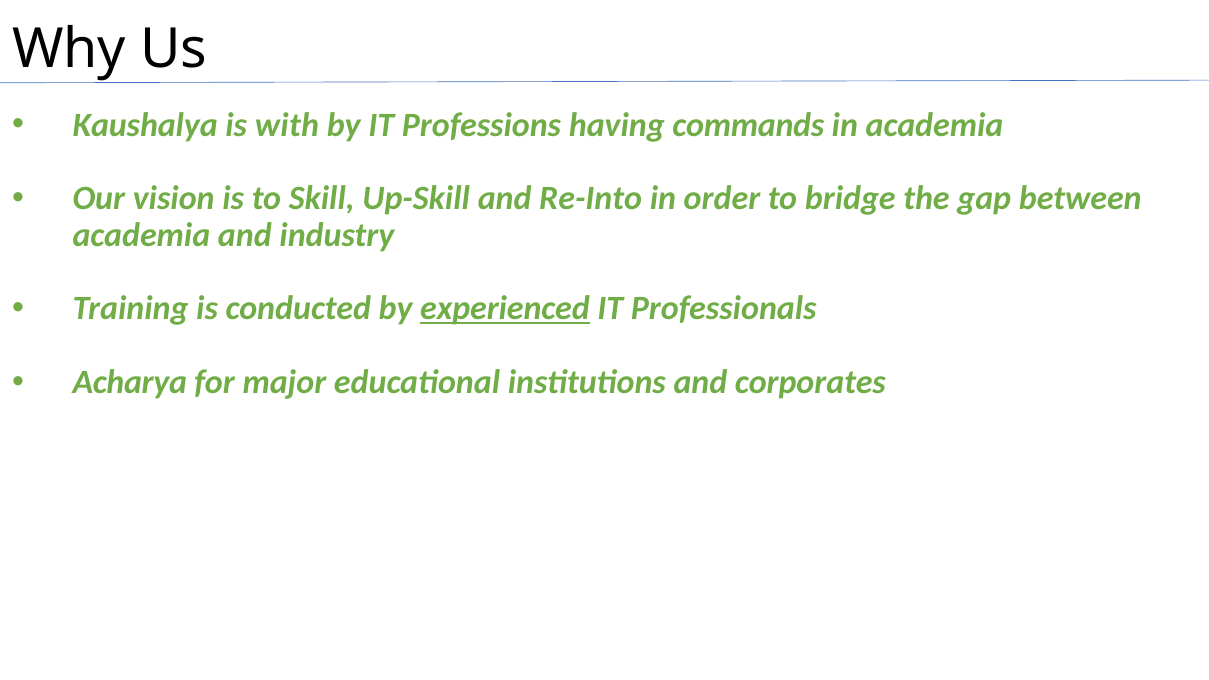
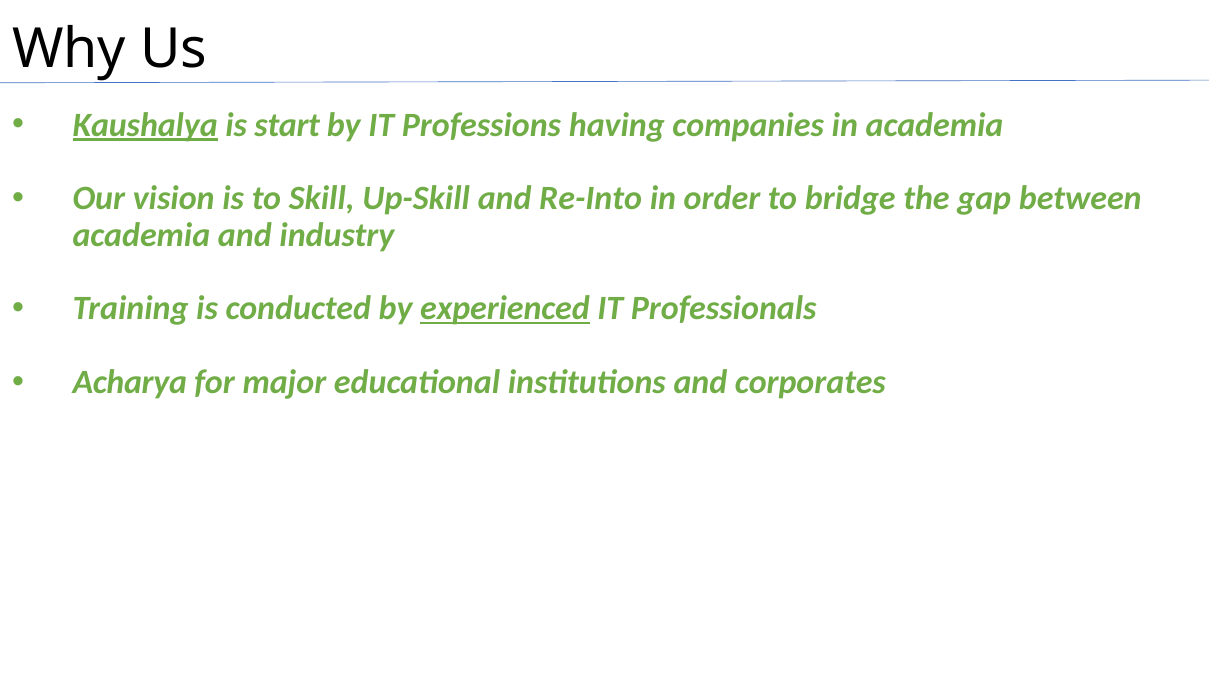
Kaushalya underline: none -> present
with: with -> start
commands: commands -> companies
